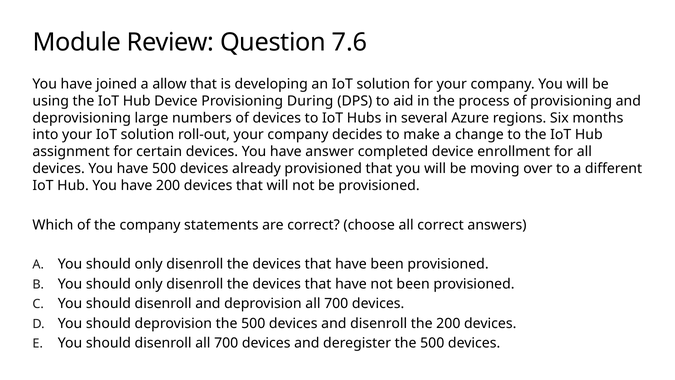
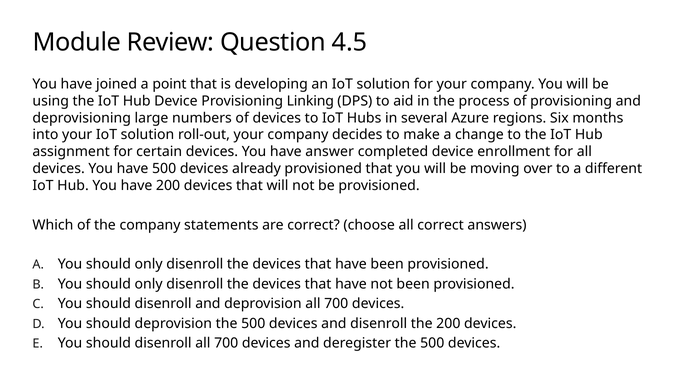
7.6: 7.6 -> 4.5
allow: allow -> point
During: During -> Linking
